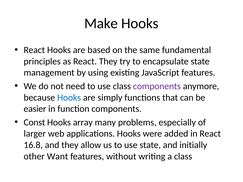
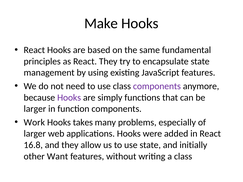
Hooks at (69, 98) colour: blue -> purple
easier at (35, 109): easier -> larger
Const: Const -> Work
array: array -> takes
